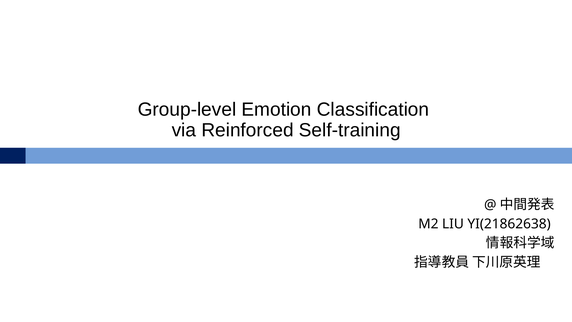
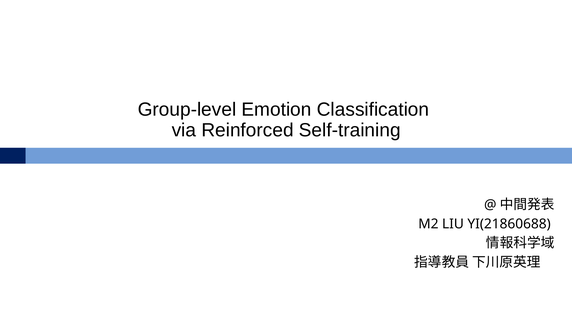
YI(21862638: YI(21862638 -> YI(21860688
